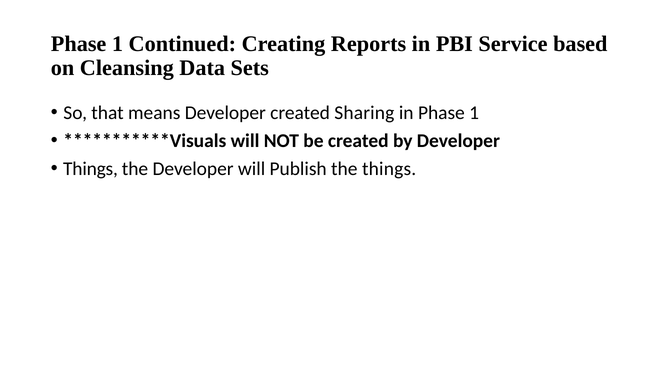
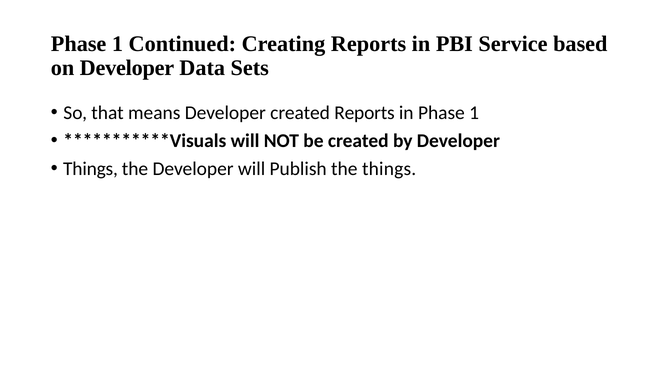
on Cleansing: Cleansing -> Developer
created Sharing: Sharing -> Reports
